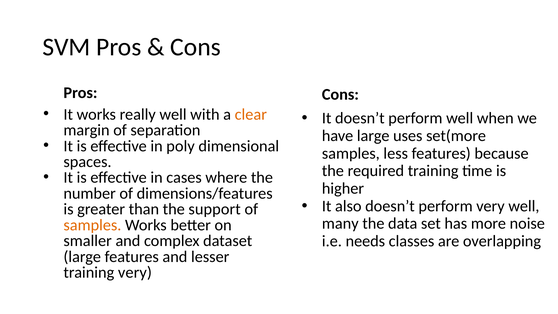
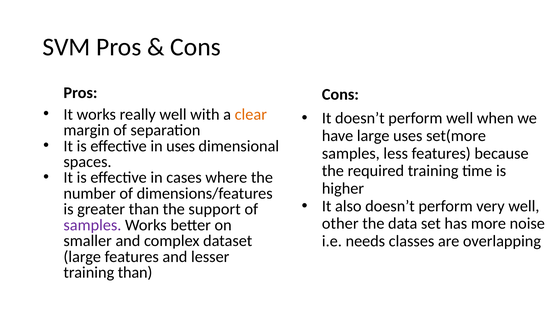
in poly: poly -> uses
many: many -> other
samples at (92, 225) colour: orange -> purple
training very: very -> than
